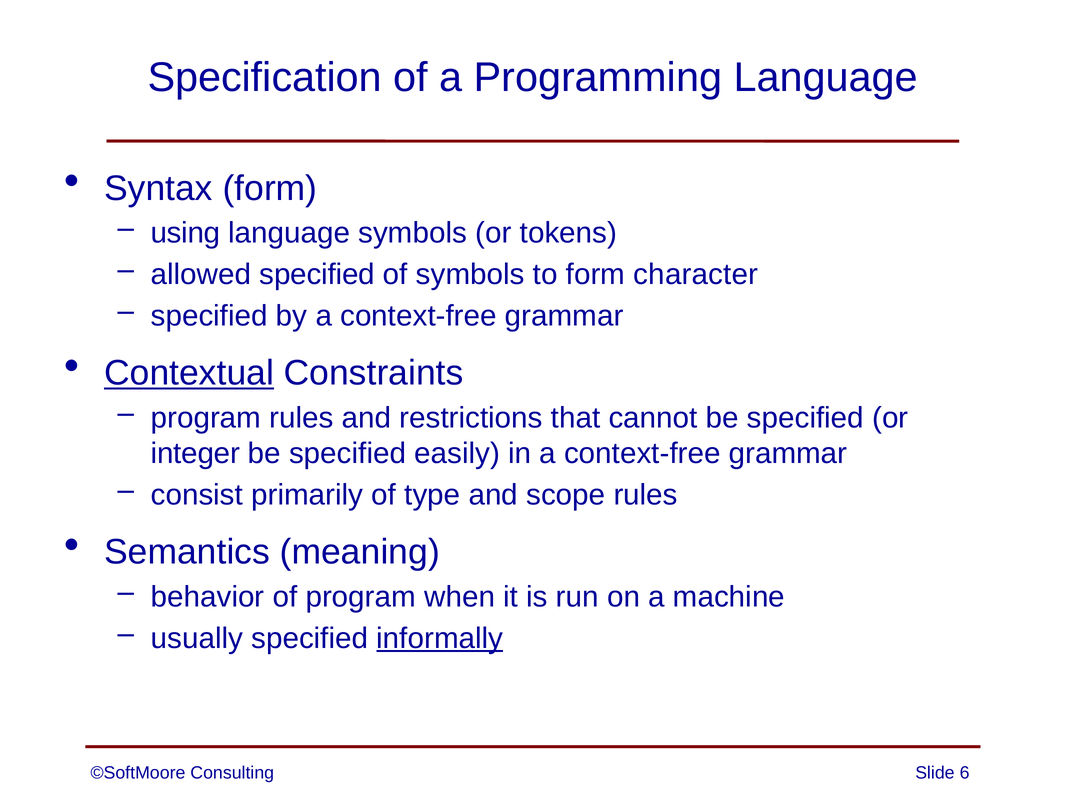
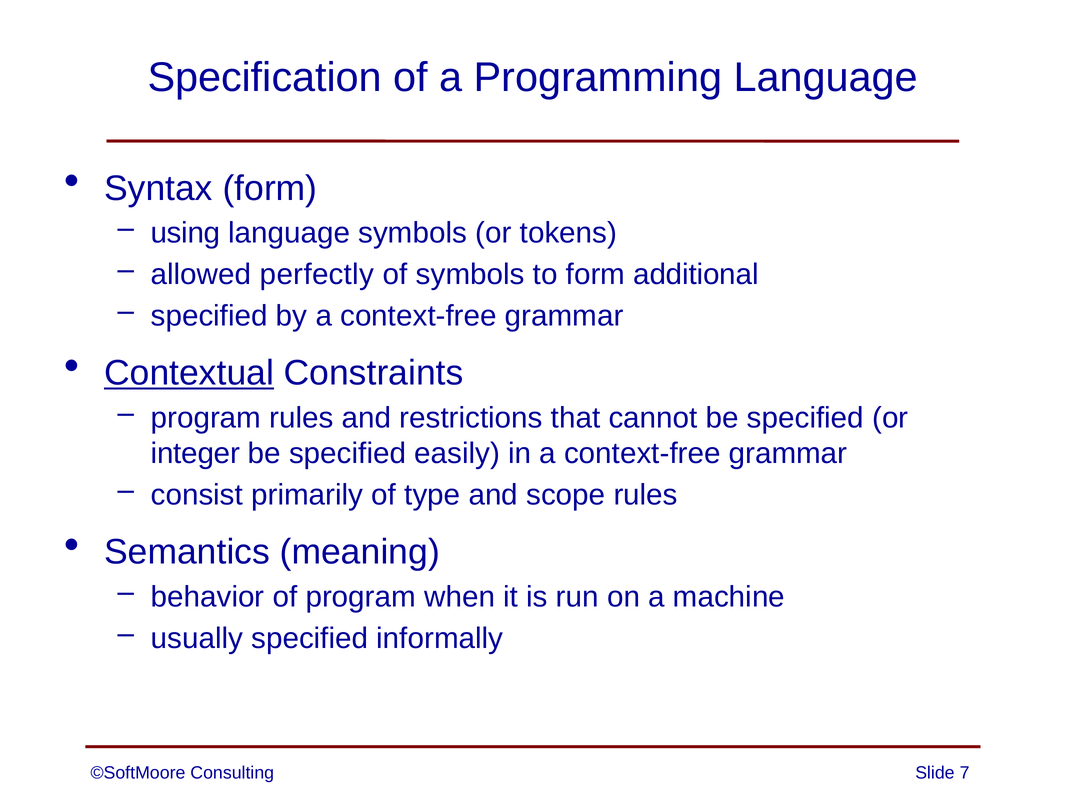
allowed specified: specified -> perfectly
character: character -> additional
informally underline: present -> none
6: 6 -> 7
